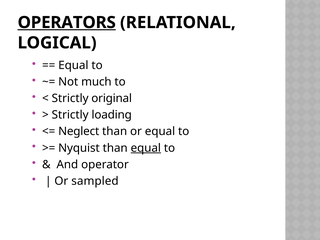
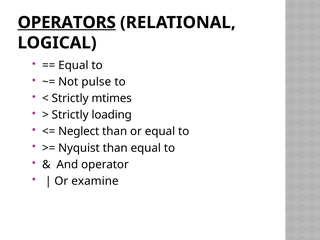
much: much -> pulse
original: original -> mtimes
equal at (146, 148) underline: present -> none
sampled: sampled -> examine
